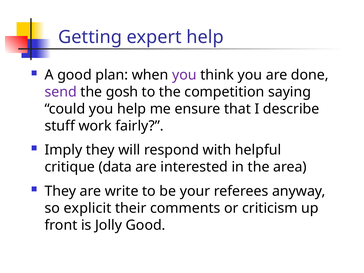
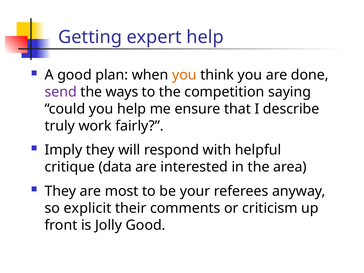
you at (184, 75) colour: purple -> orange
gosh: gosh -> ways
stuff: stuff -> truly
write: write -> most
